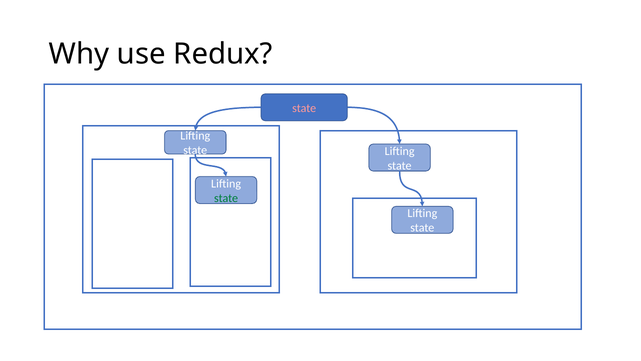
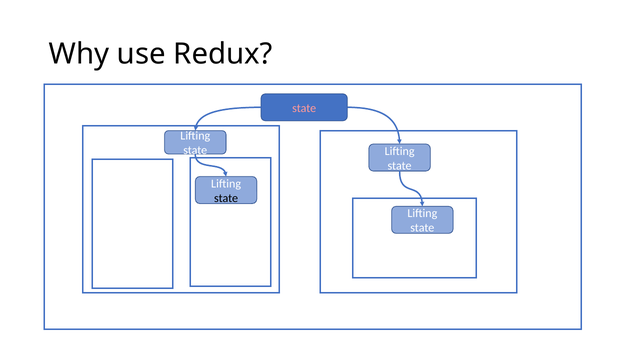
state at (226, 198) colour: green -> black
